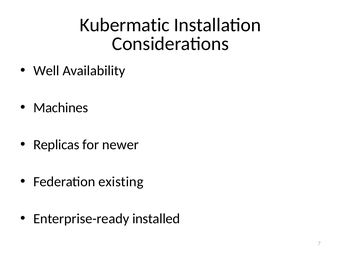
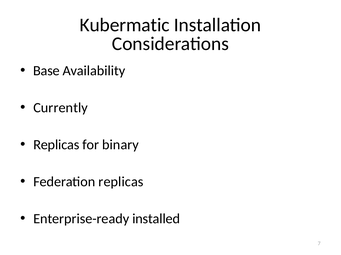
Well: Well -> Base
Machines: Machines -> Currently
newer: newer -> binary
Federation existing: existing -> replicas
